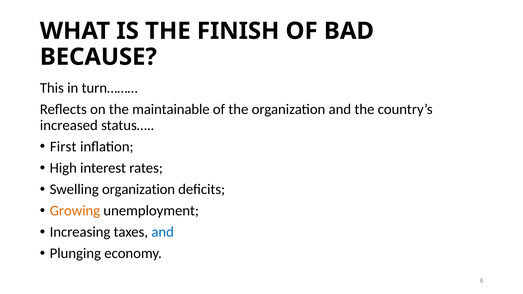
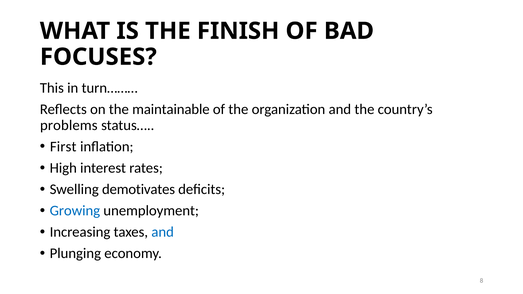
BECAUSE: BECAUSE -> FOCUSES
increased: increased -> problems
Swelling organization: organization -> demotivates
Growing colour: orange -> blue
